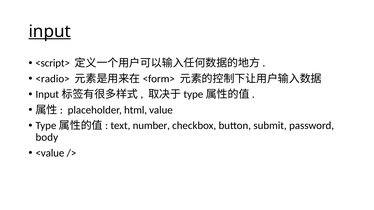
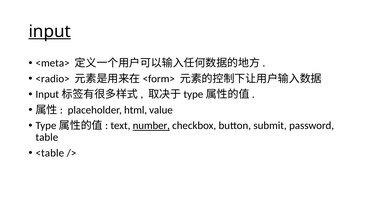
<script>: <script> -> <meta>
number underline: none -> present
body: body -> table
<value: <value -> <table
